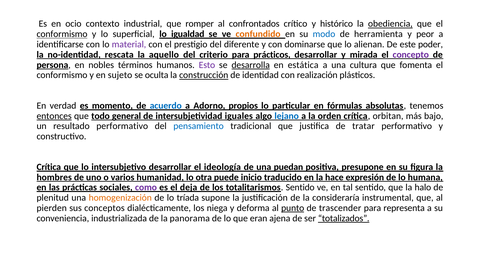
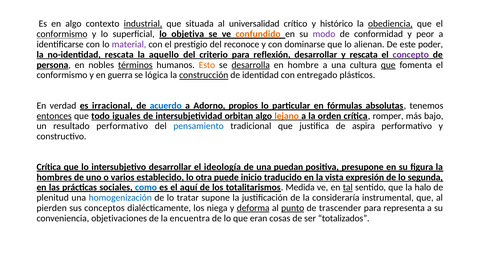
en ocio: ocio -> algo
industrial underline: none -> present
romper: romper -> situada
confrontados: confrontados -> universalidad
igualdad: igualdad -> objetiva
modo colour: blue -> purple
herramienta: herramienta -> conformidad
diferente: diferente -> reconoce
prácticos: prácticos -> reflexión
y mirada: mirada -> rescata
términos underline: none -> present
Esto colour: purple -> orange
estática: estática -> hombre
que at (388, 65) underline: none -> present
sujeto: sujeto -> guerra
oculta: oculta -> lógica
realización: realización -> entregado
momento: momento -> irracional
general: general -> iguales
iguales: iguales -> orbitan
lejano colour: blue -> orange
orbitan: orbitan -> romper
tratar: tratar -> aspira
humanidad: humanidad -> establecido
hace: hace -> vista
humana: humana -> segunda
como colour: purple -> blue
deja: deja -> aquí
totalitarismos Sentido: Sentido -> Medida
tal underline: none -> present
homogenización colour: orange -> blue
tríada: tríada -> tratar
deforma underline: none -> present
industrializada: industrializada -> objetivaciones
panorama: panorama -> encuentra
ajena: ajena -> cosas
totalizados underline: present -> none
